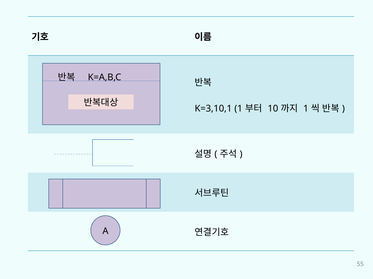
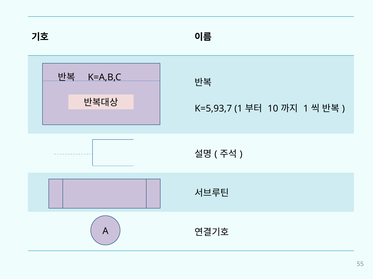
K=3,10,1: K=3,10,1 -> K=5,93,7
